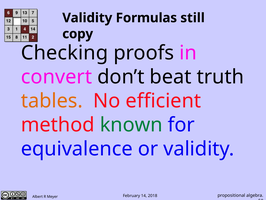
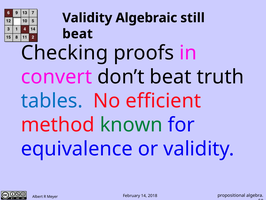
Formulas: Formulas -> Algebraic
copy at (78, 34): copy -> beat
tables colour: orange -> blue
